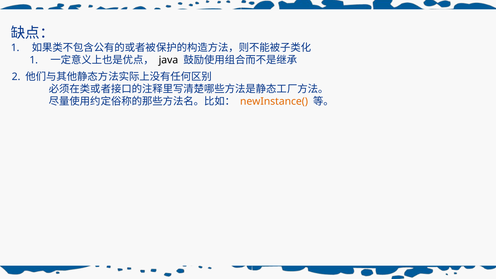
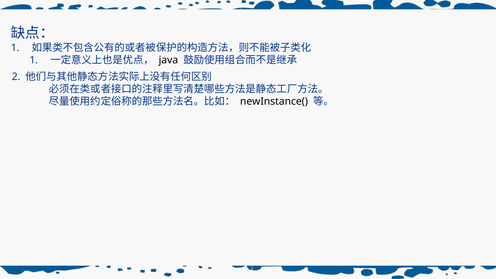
newInstance( colour: orange -> black
